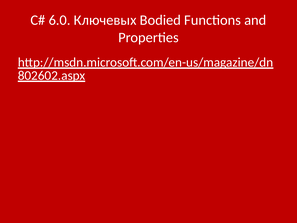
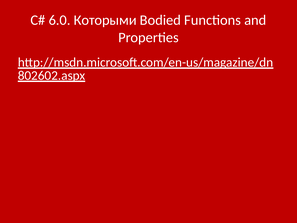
Ключевых: Ключевых -> Которыми
